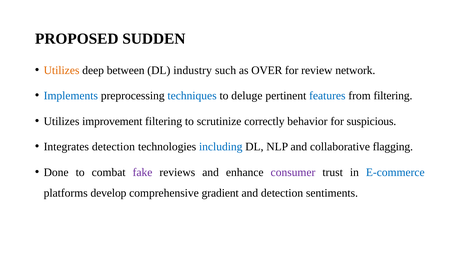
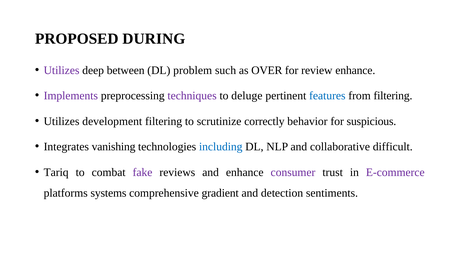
SUDDEN: SUDDEN -> DURING
Utilizes at (62, 70) colour: orange -> purple
industry: industry -> problem
review network: network -> enhance
Implements colour: blue -> purple
techniques colour: blue -> purple
improvement: improvement -> development
Integrates detection: detection -> vanishing
flagging: flagging -> difficult
Done: Done -> Tariq
E-commerce colour: blue -> purple
develop: develop -> systems
